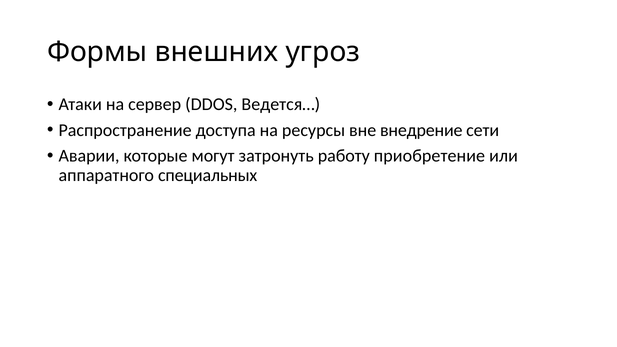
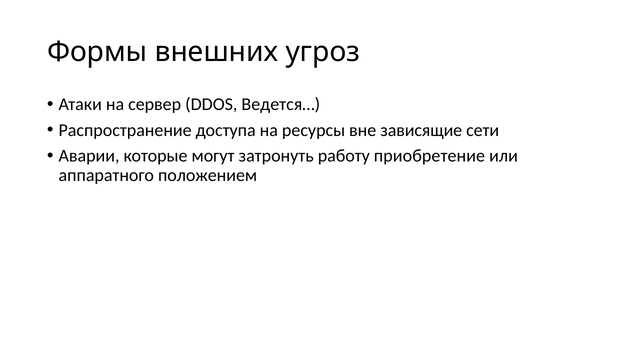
внедрение: внедрение -> зависящие
специальных: специальных -> положением
